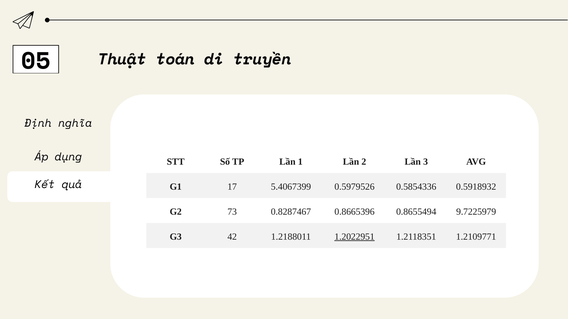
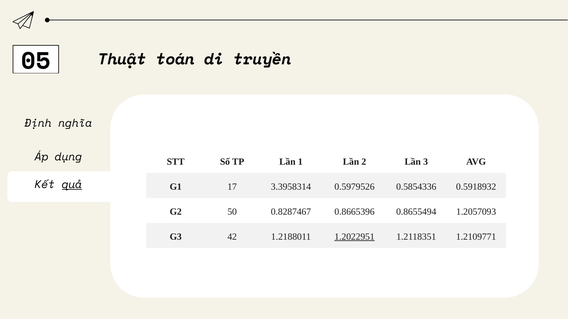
quả underline: none -> present
5.4067399: 5.4067399 -> 3.3958314
73: 73 -> 50
9.7225979: 9.7225979 -> 1.2057093
